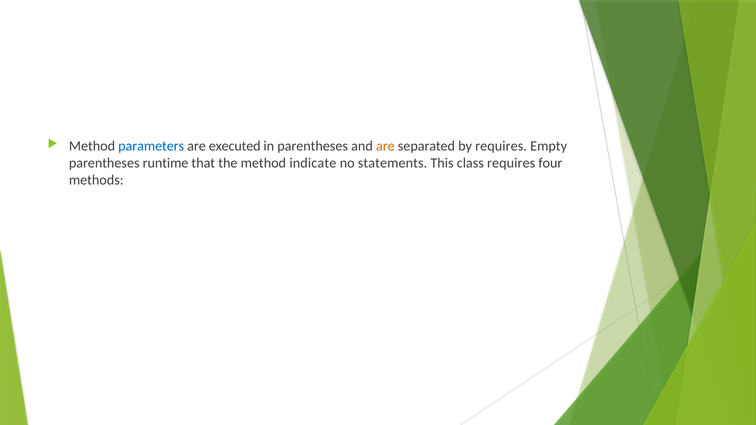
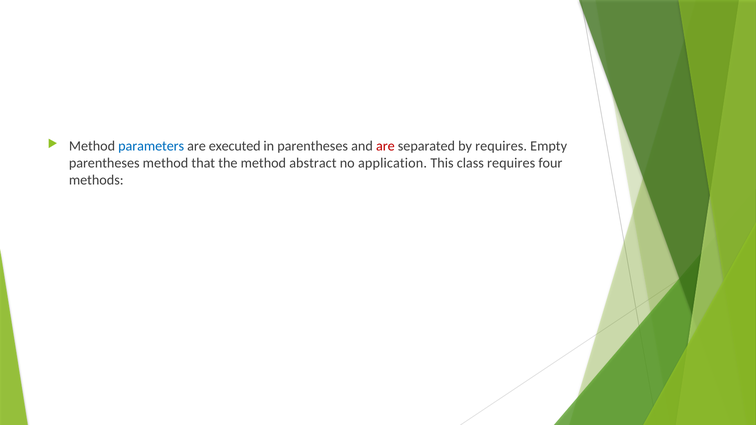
are at (385, 146) colour: orange -> red
parentheses runtime: runtime -> method
indicate: indicate -> abstract
statements: statements -> application
